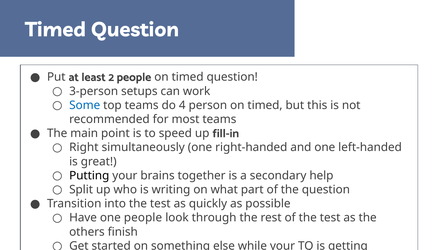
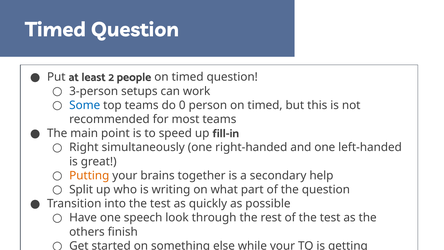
4: 4 -> 0
Putting colour: black -> orange
one people: people -> speech
